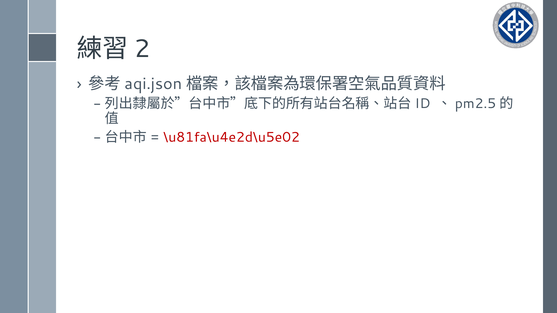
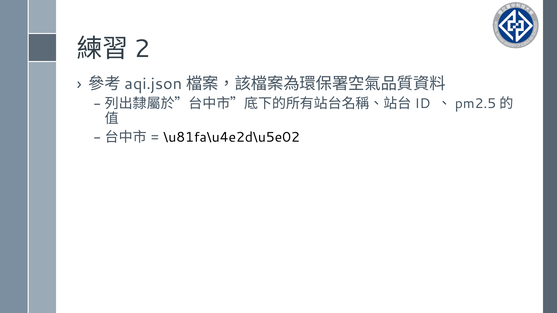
\u81fa\u4e2d\u5e02 colour: red -> black
